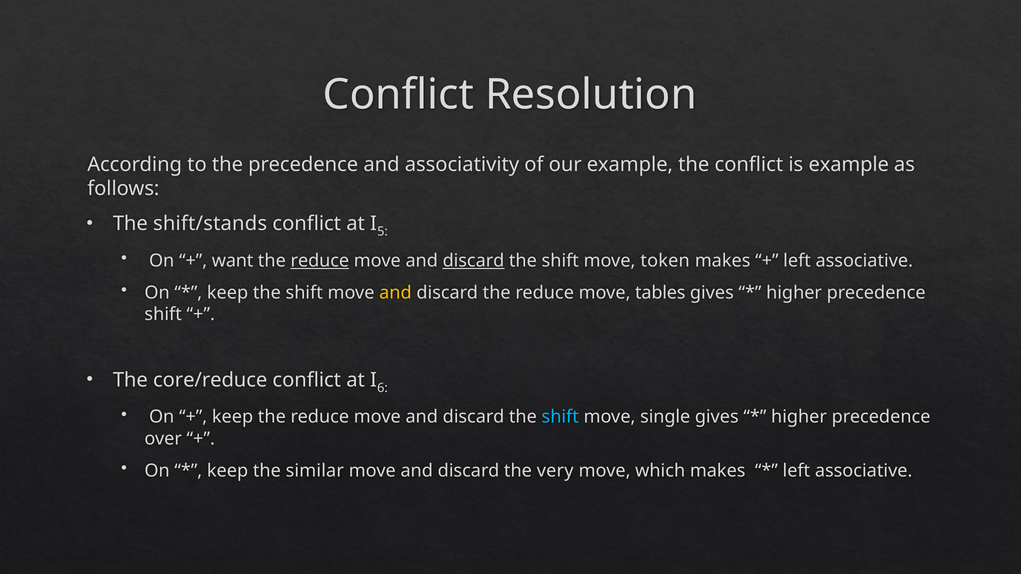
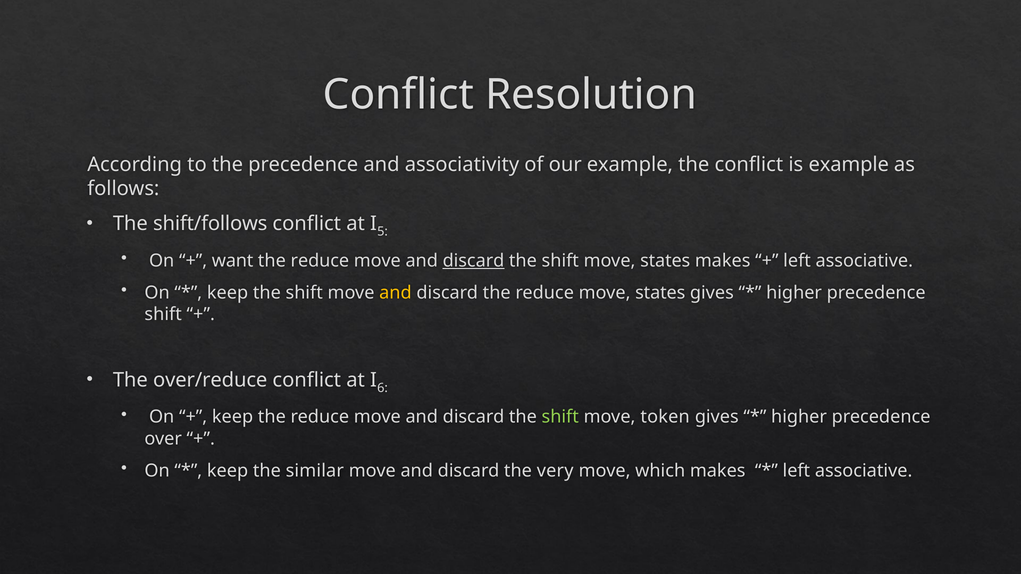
shift/stands: shift/stands -> shift/follows
reduce at (320, 261) underline: present -> none
shift move token: token -> states
reduce move tables: tables -> states
core/reduce: core/reduce -> over/reduce
shift at (560, 417) colour: light blue -> light green
single: single -> token
